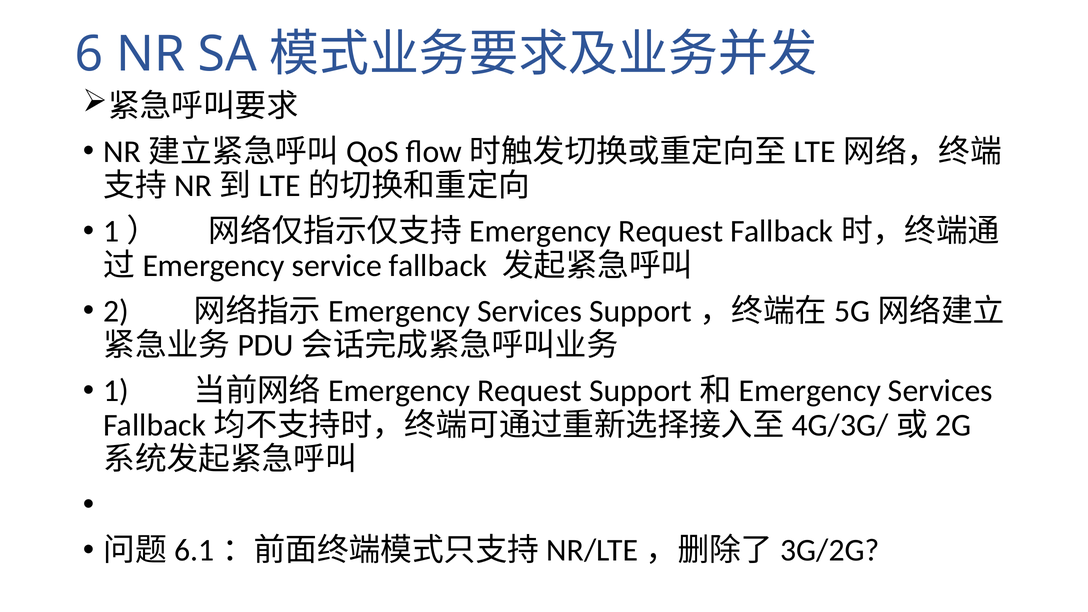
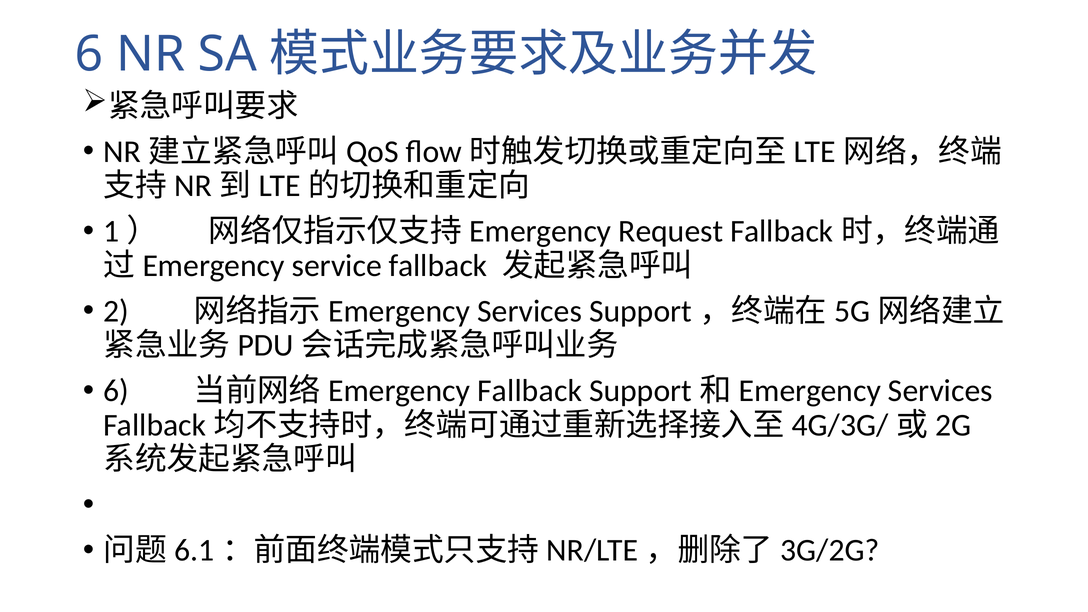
1 at (116, 391): 1 -> 6
Request at (530, 391): Request -> Fallback
